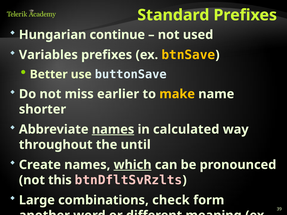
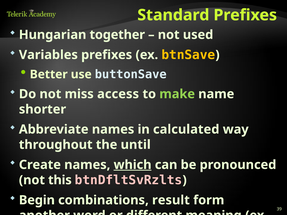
continue: continue -> together
earlier: earlier -> access
make colour: yellow -> light green
names at (113, 130) underline: present -> none
Large: Large -> Begin
check: check -> result
